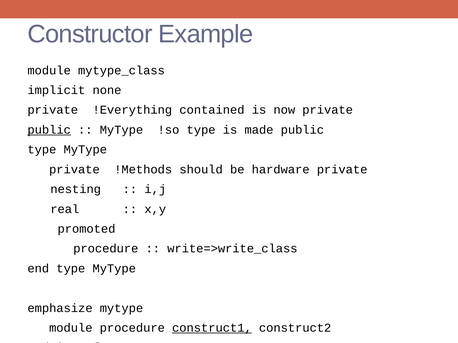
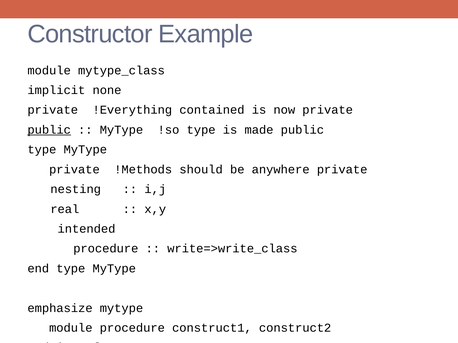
hardware: hardware -> anywhere
promoted: promoted -> intended
construct1 underline: present -> none
